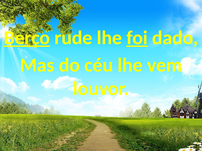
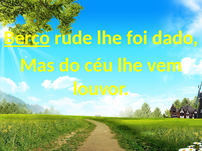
foi underline: present -> none
